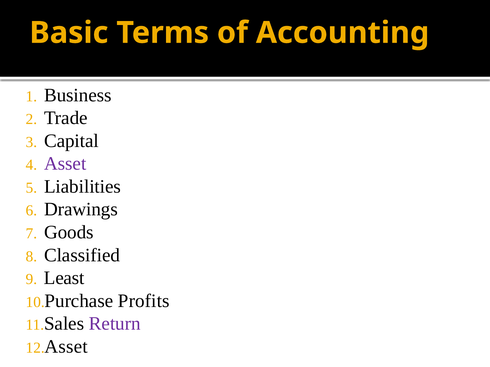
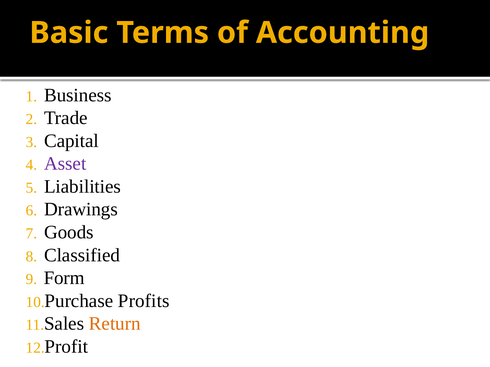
Least: Least -> Form
Return colour: purple -> orange
Asset at (66, 347): Asset -> Profit
